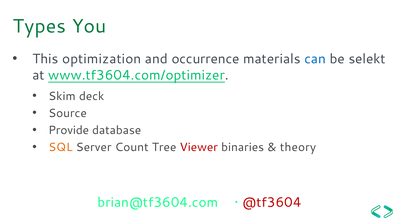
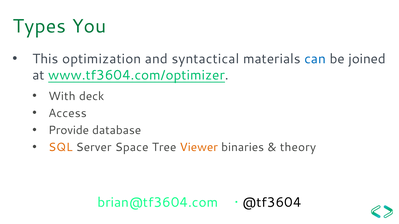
occurrence: occurrence -> syntactical
selekt: selekt -> joined
Skim: Skim -> With
Source: Source -> Access
Count: Count -> Space
Viewer colour: red -> orange
@tf3604 colour: red -> black
